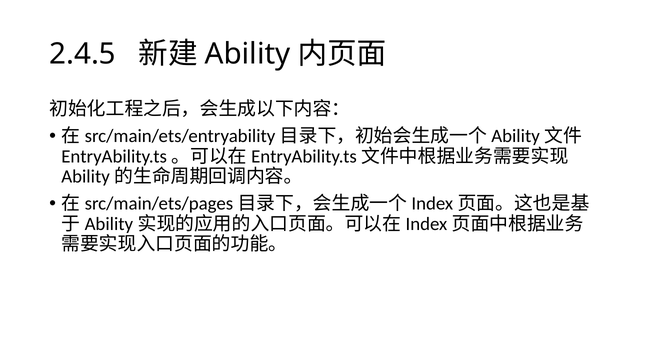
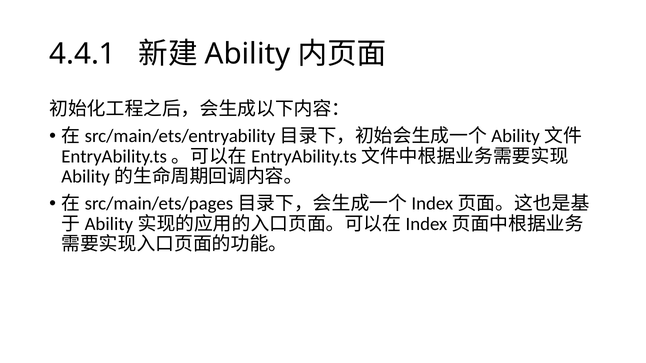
2.4.5: 2.4.5 -> 4.4.1
